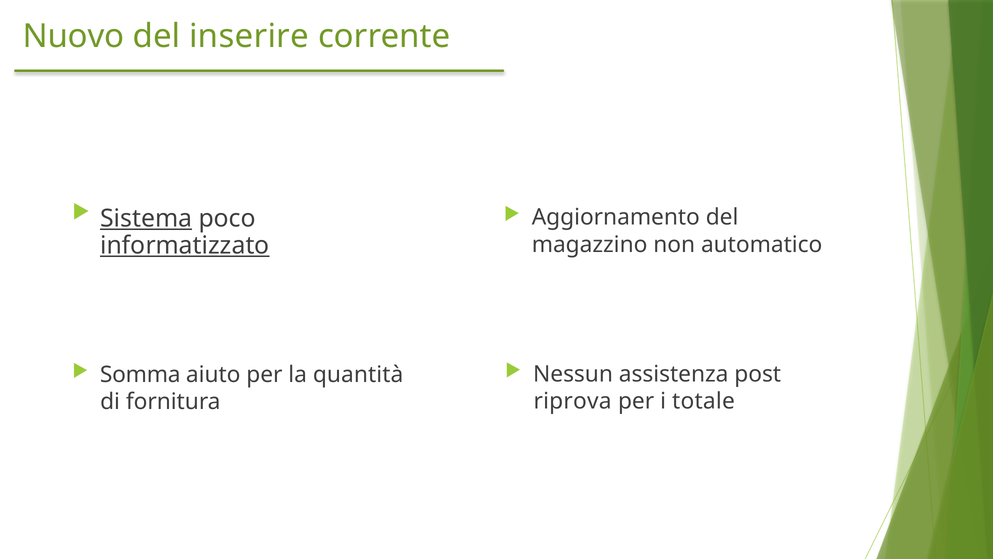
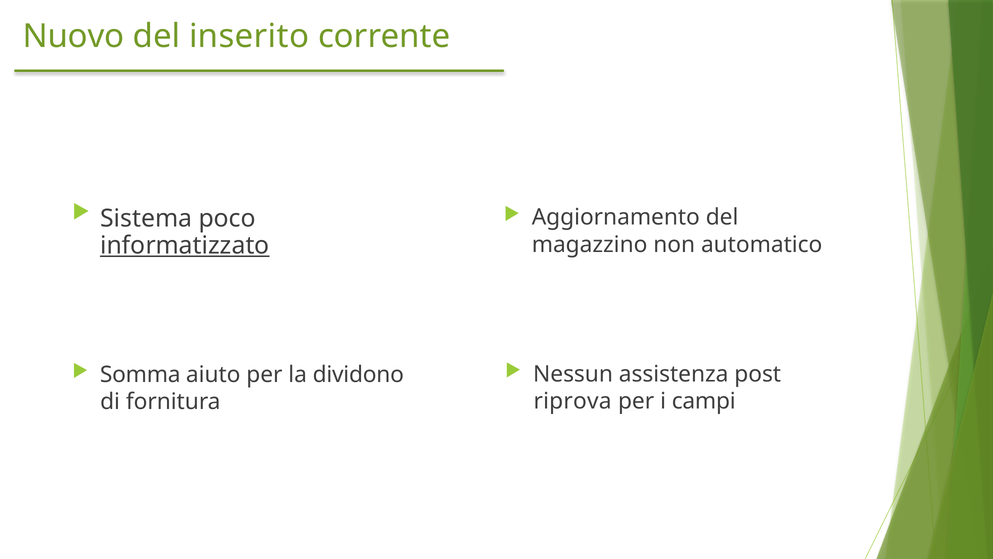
inserire: inserire -> inserito
Sistema underline: present -> none
quantità: quantità -> dividono
totale: totale -> campi
